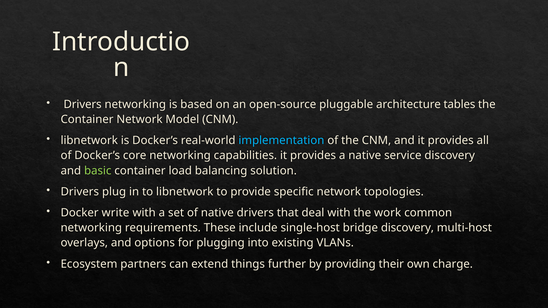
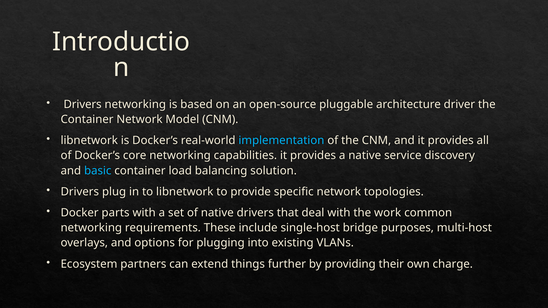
tables: tables -> driver
basic colour: light green -> light blue
write: write -> parts
bridge discovery: discovery -> purposes
